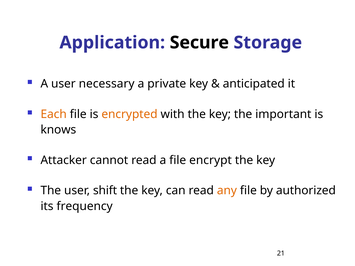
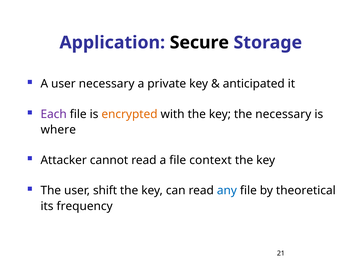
Each colour: orange -> purple
the important: important -> necessary
knows: knows -> where
encrypt: encrypt -> context
any colour: orange -> blue
authorized: authorized -> theoretical
